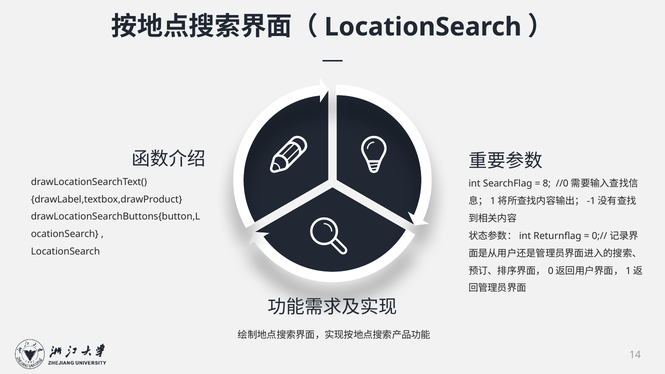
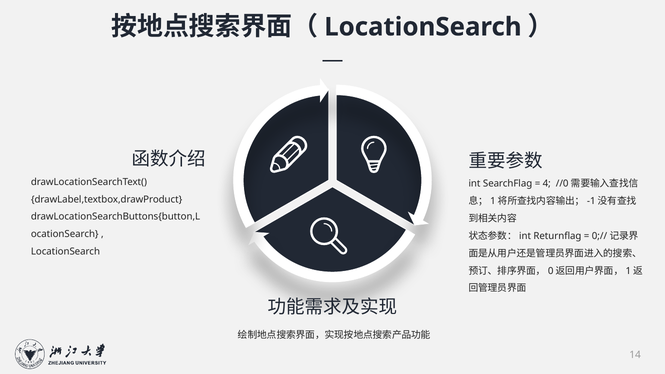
8: 8 -> 4
